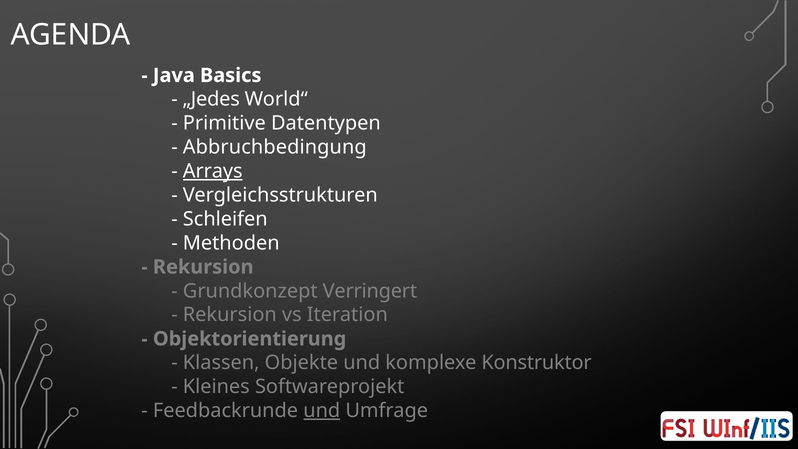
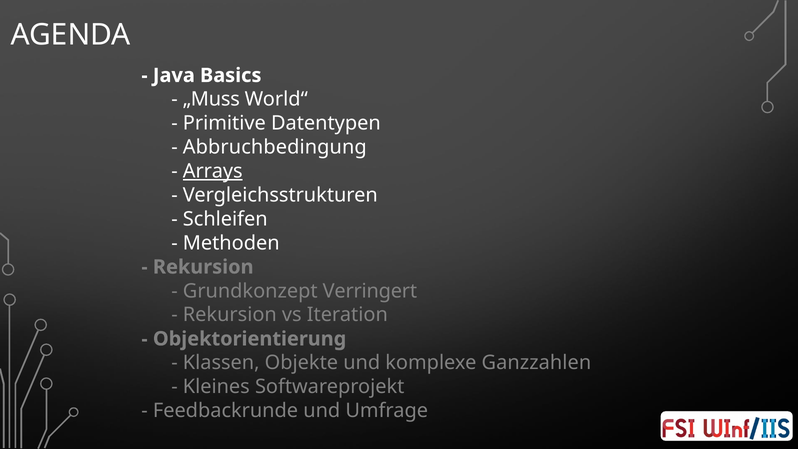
„Jedes: „Jedes -> „Muss
Konstruktor: Konstruktor -> Ganzzahlen
und at (322, 411) underline: present -> none
